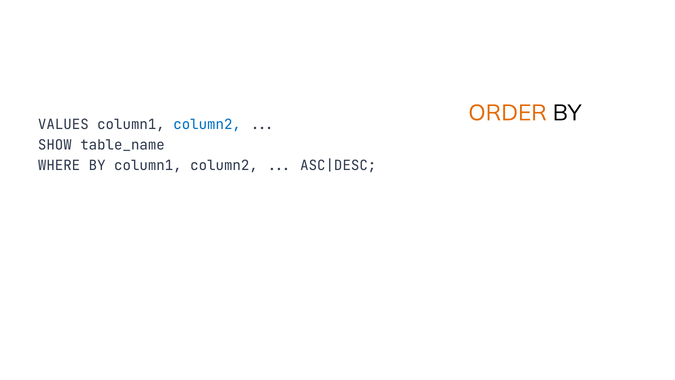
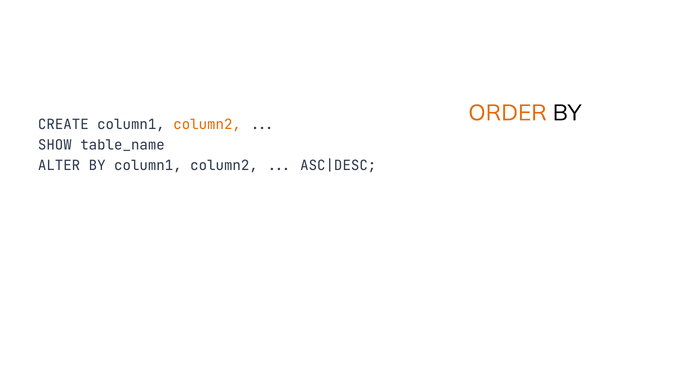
VALUES: VALUES -> CREATE
column2 at (207, 125) colour: blue -> orange
WHERE: WHERE -> ALTER
